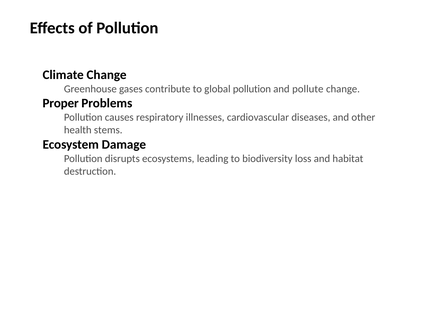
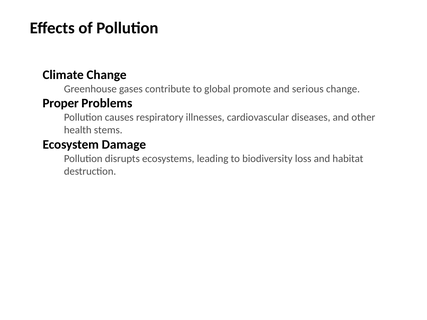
global pollution: pollution -> promote
pollute: pollute -> serious
